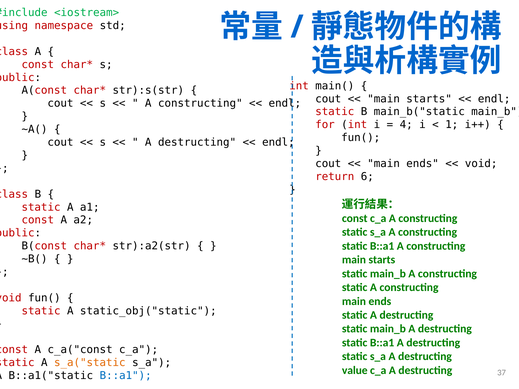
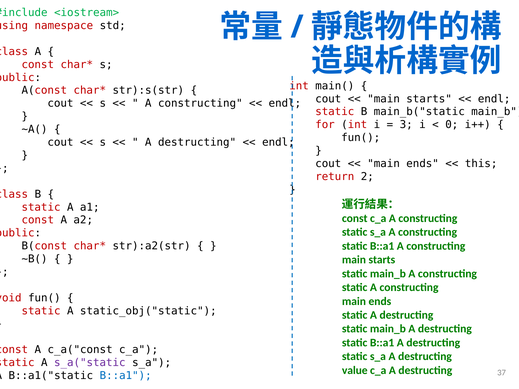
4: 4 -> 3
1: 1 -> 0
void at (481, 164): void -> this
6: 6 -> 2
s_a("static colour: orange -> purple
